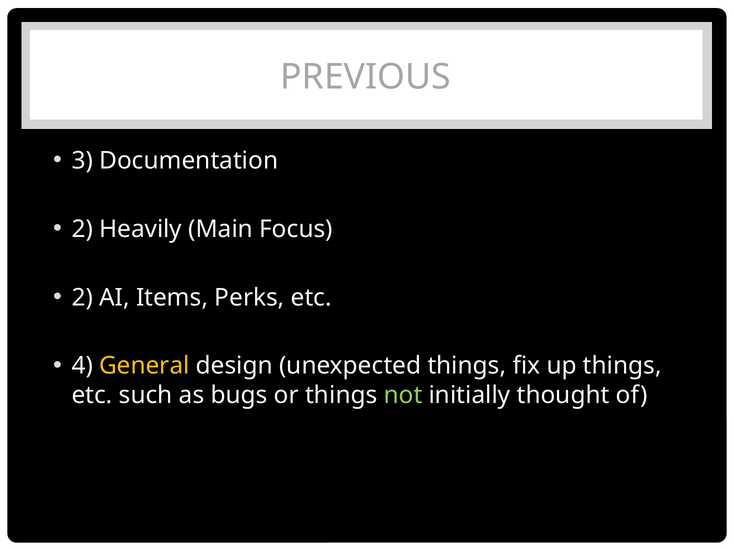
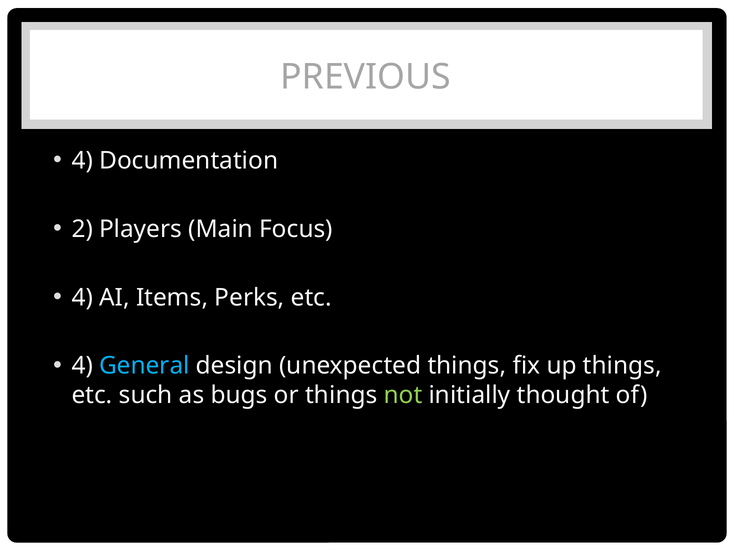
3 at (82, 161): 3 -> 4
Heavily: Heavily -> Players
2 at (82, 298): 2 -> 4
General colour: yellow -> light blue
